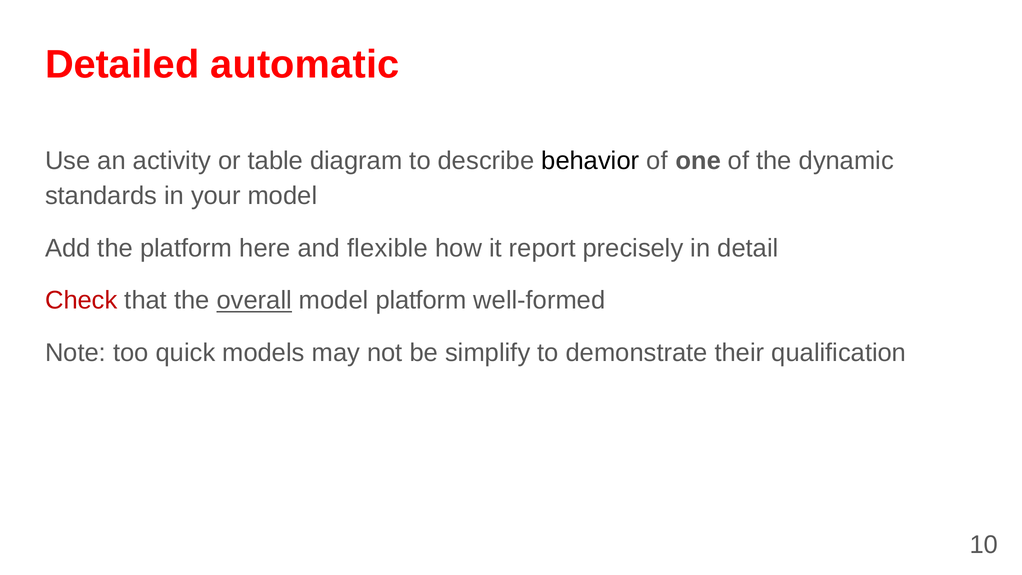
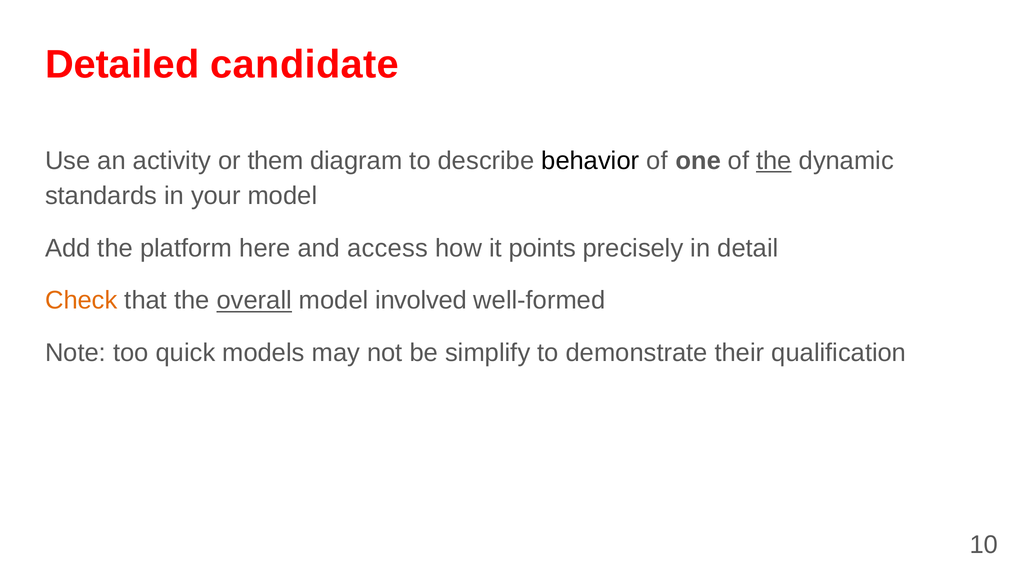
automatic: automatic -> candidate
table: table -> them
the at (774, 161) underline: none -> present
flexible: flexible -> access
report: report -> points
Check colour: red -> orange
model platform: platform -> involved
